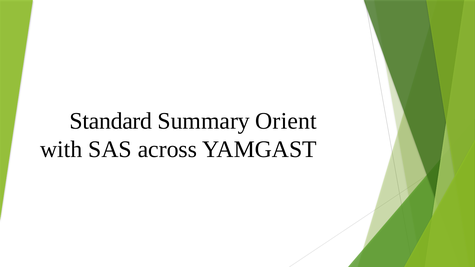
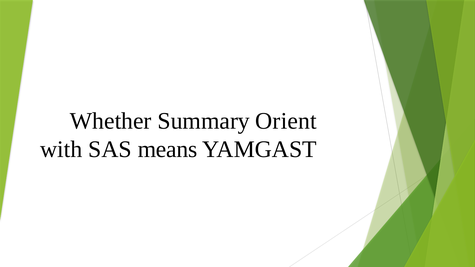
Standard: Standard -> Whether
across: across -> means
